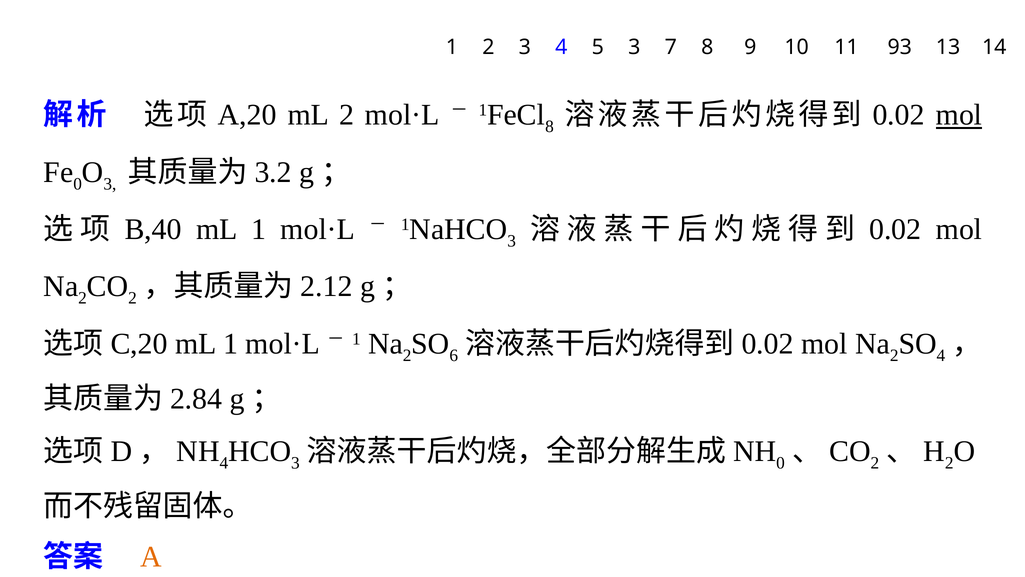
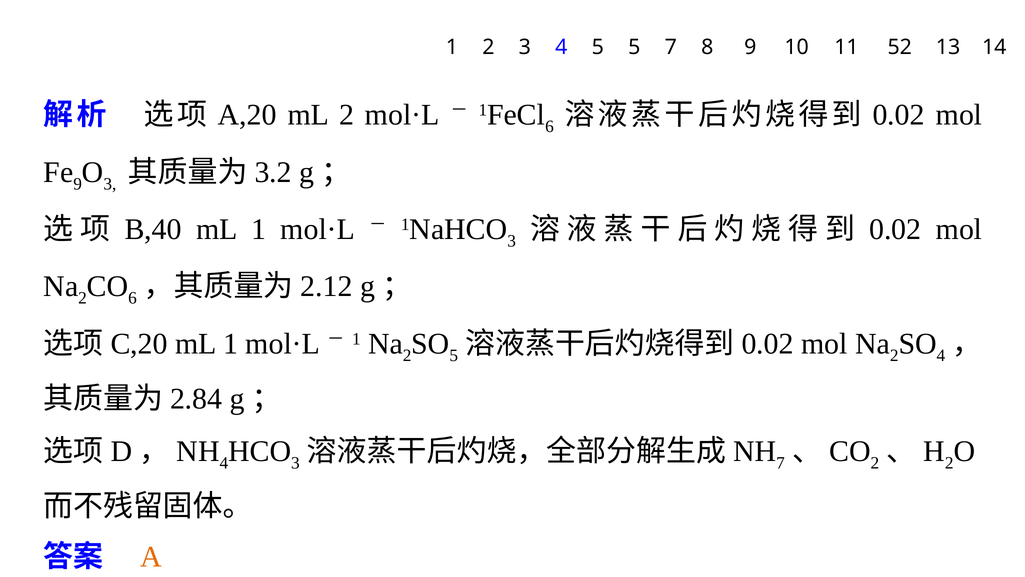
5 3: 3 -> 5
93: 93 -> 52
8 at (550, 127): 8 -> 6
mol at (959, 115) underline: present -> none
0 at (78, 184): 0 -> 9
2 at (133, 298): 2 -> 6
6 at (454, 355): 6 -> 5
0 at (781, 463): 0 -> 7
